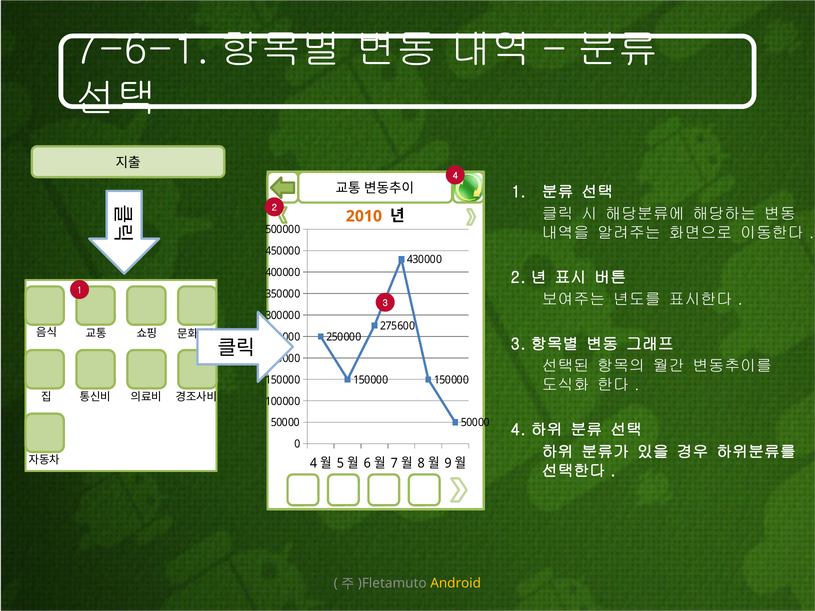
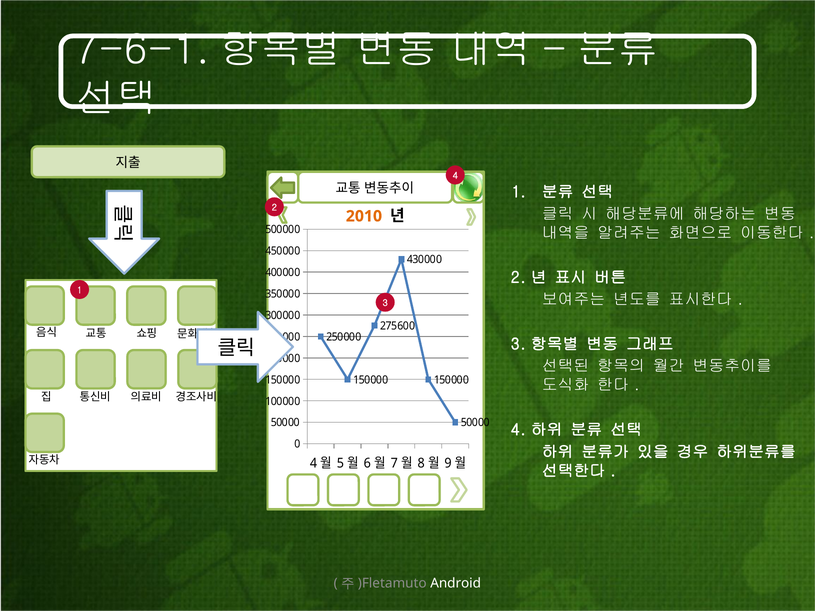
Android colour: yellow -> white
